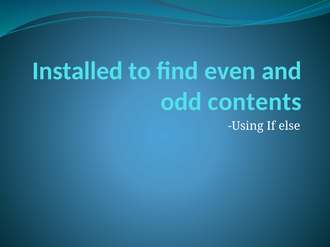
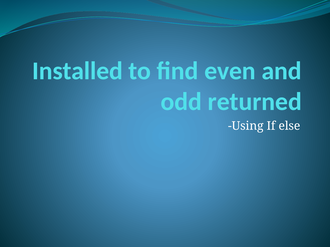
contents: contents -> returned
